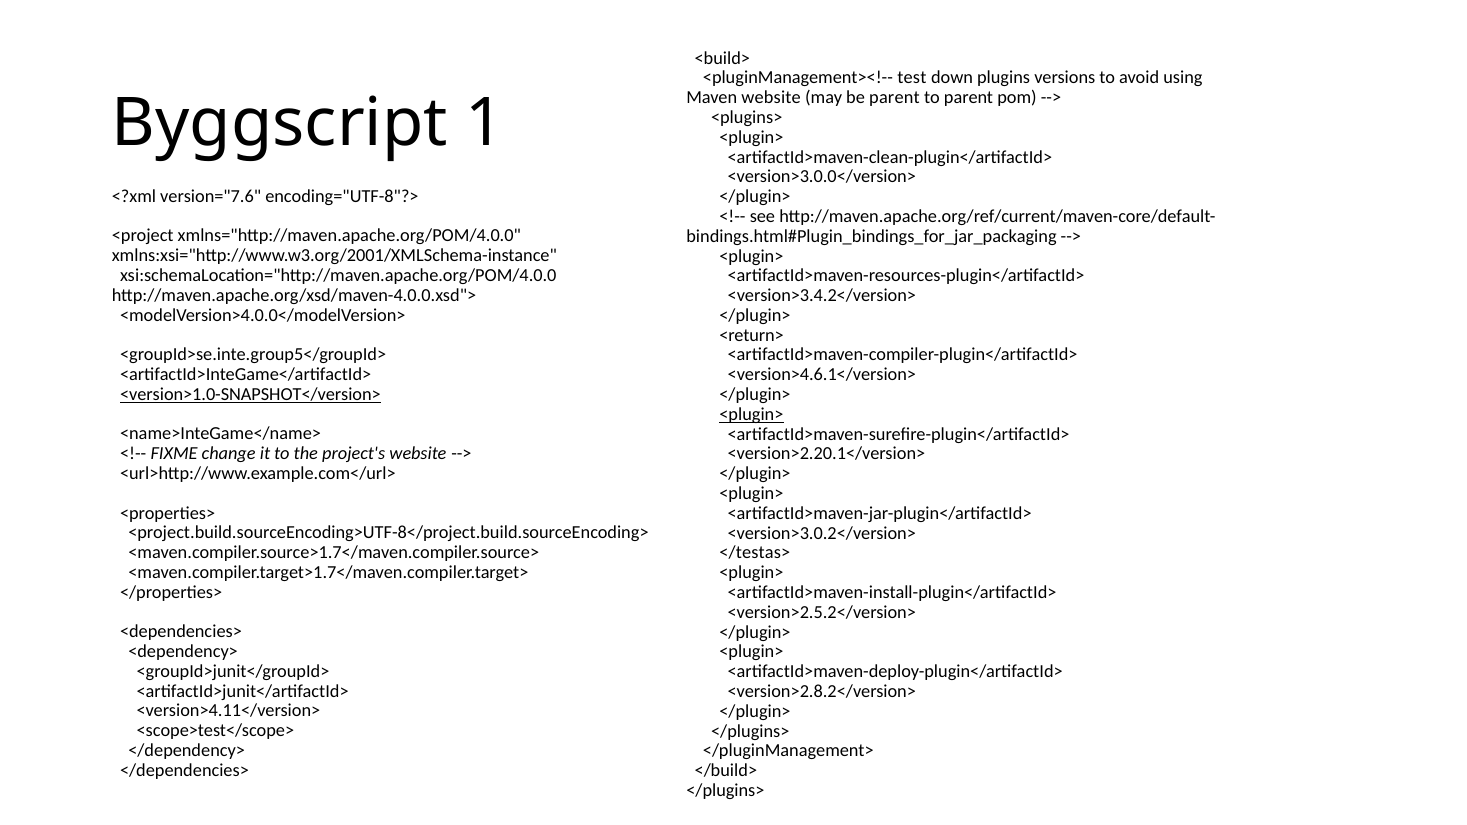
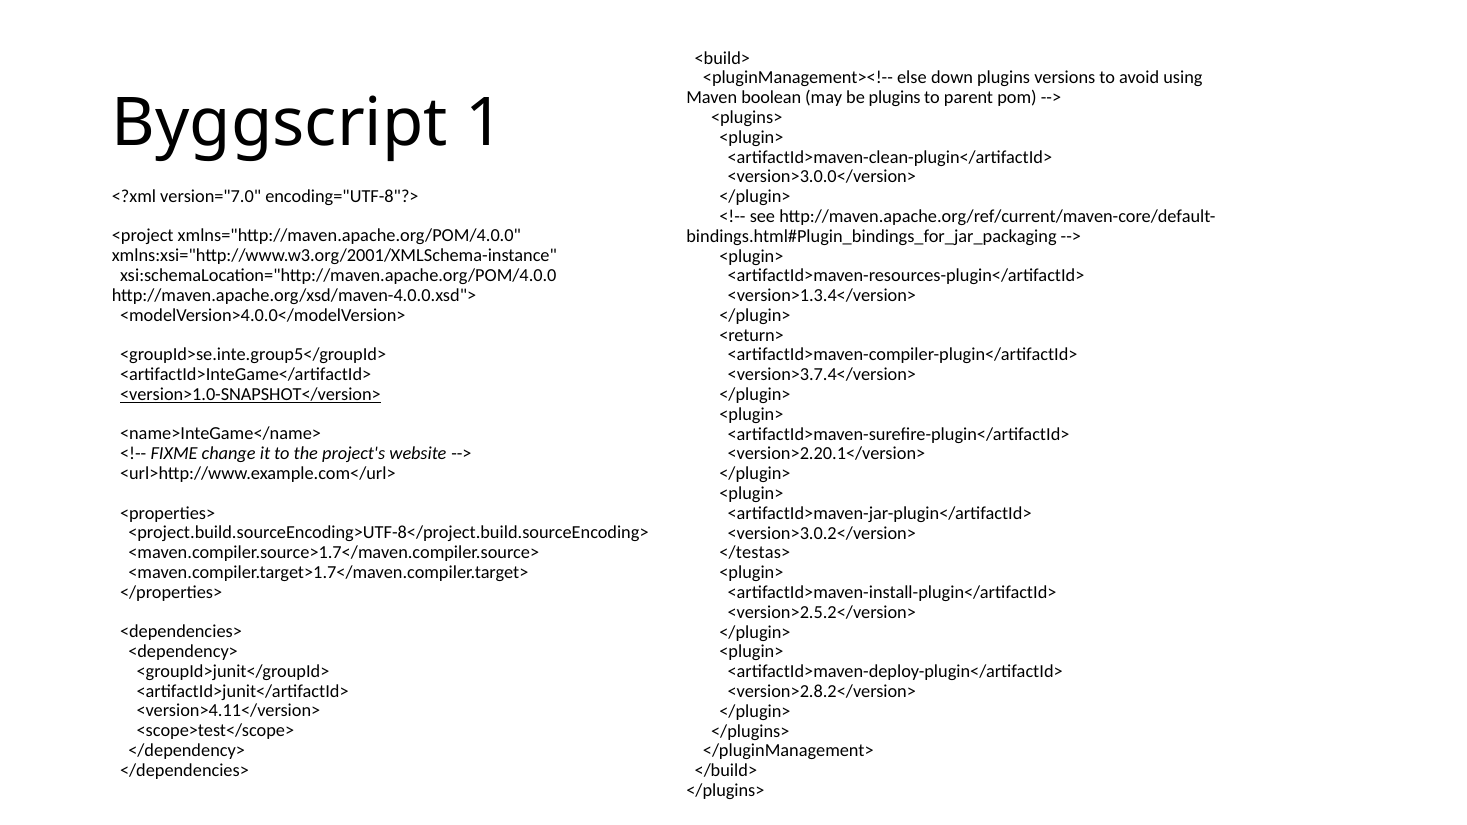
test: test -> else
Maven website: website -> boolean
be parent: parent -> plugins
version="7.6: version="7.6 -> version="7.0
<version>3.4.2</version>: <version>3.4.2</version> -> <version>1.3.4</version>
<version>4.6.1</version>: <version>4.6.1</version> -> <version>3.7.4</version>
<plugin> at (751, 414) underline: present -> none
